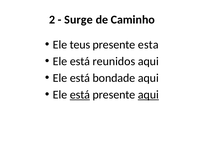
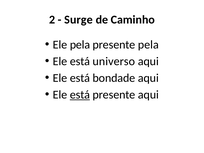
Ele teus: teus -> pela
presente esta: esta -> pela
reunidos: reunidos -> universo
aqui at (148, 95) underline: present -> none
